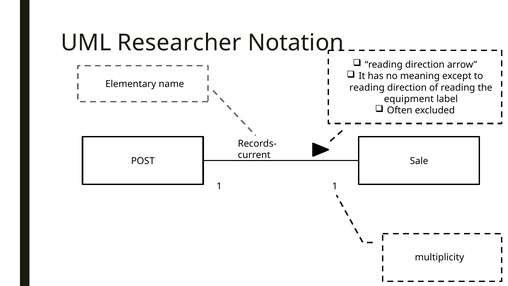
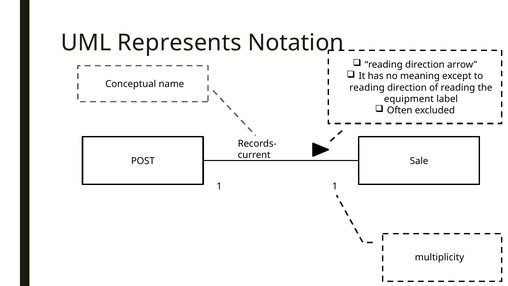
Researcher: Researcher -> Represents
Elementary: Elementary -> Conceptual
